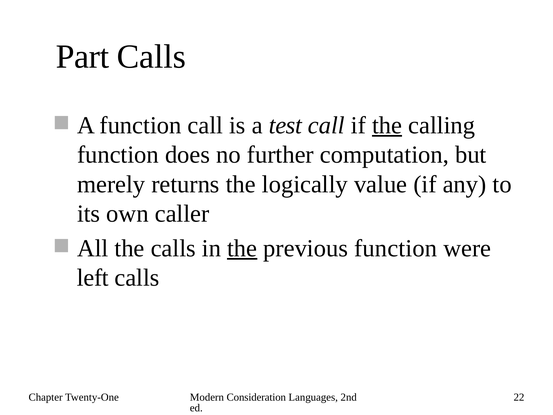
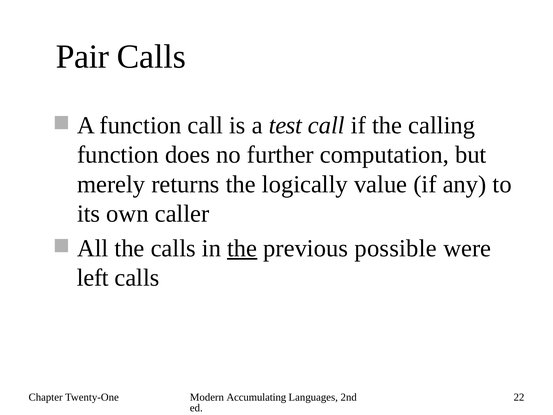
Part: Part -> Pair
the at (387, 125) underline: present -> none
previous function: function -> possible
Consideration: Consideration -> Accumulating
